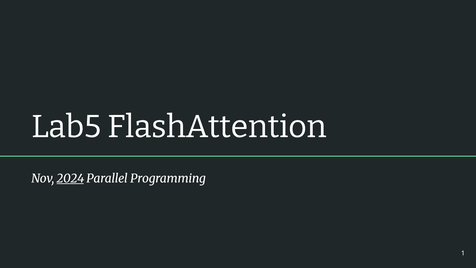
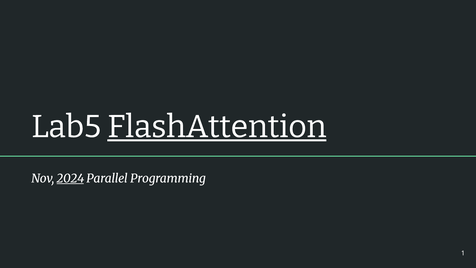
FlashAttention underline: none -> present
